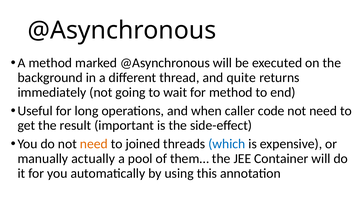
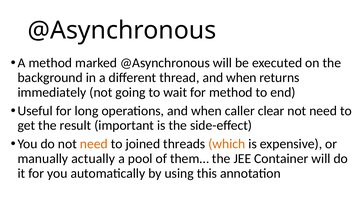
thread and quite: quite -> when
code: code -> clear
which colour: blue -> orange
